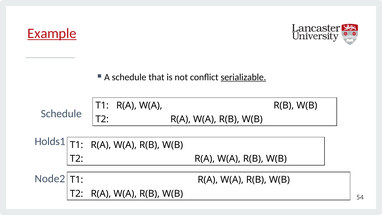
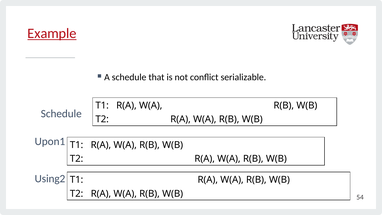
serializable underline: present -> none
Holds1: Holds1 -> Upon1
Node2: Node2 -> Using2
